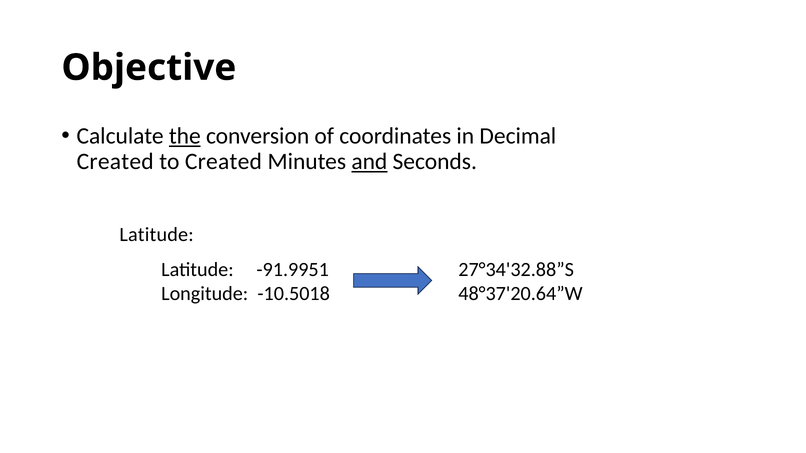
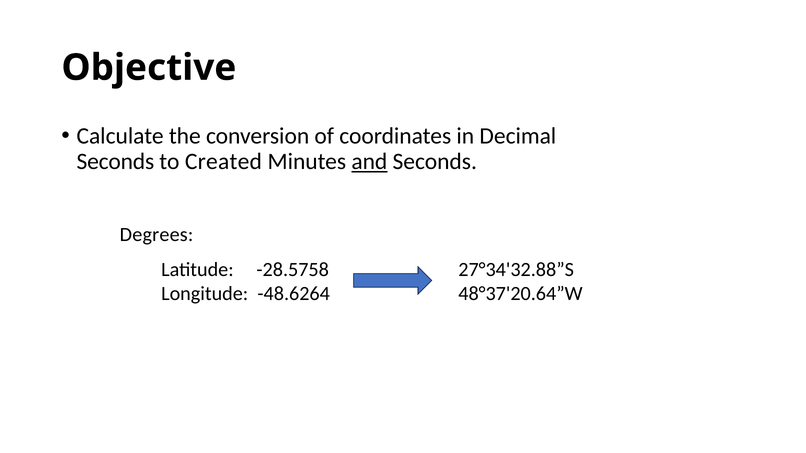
the underline: present -> none
Created at (115, 162): Created -> Seconds
Latitude at (157, 235): Latitude -> Degrees
-91.9951: -91.9951 -> -28.5758
-10.5018: -10.5018 -> -48.6264
